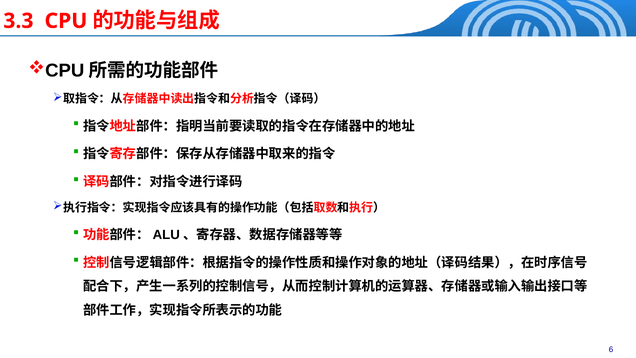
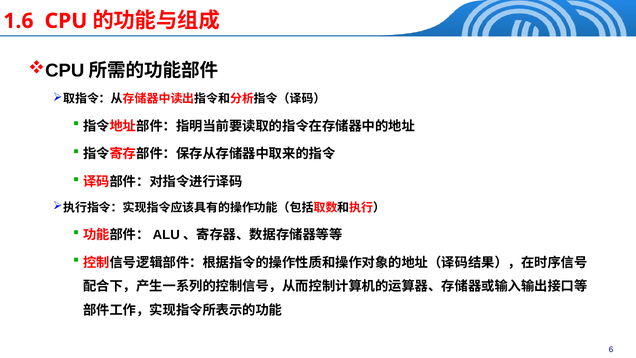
3.3: 3.3 -> 1.6
